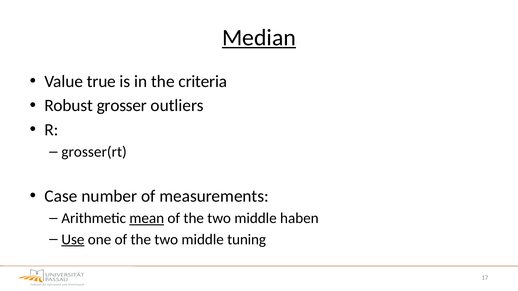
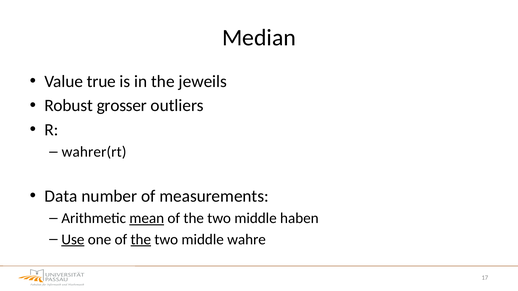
Median underline: present -> none
criteria: criteria -> jeweils
grosser(rt: grosser(rt -> wahrer(rt
Case: Case -> Data
the at (141, 240) underline: none -> present
tuning: tuning -> wahre
